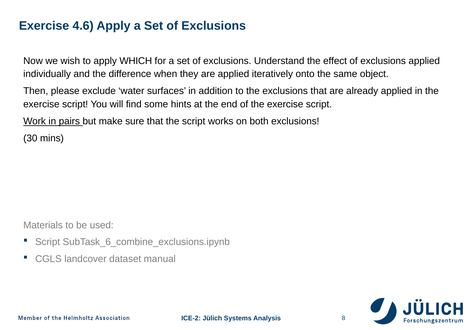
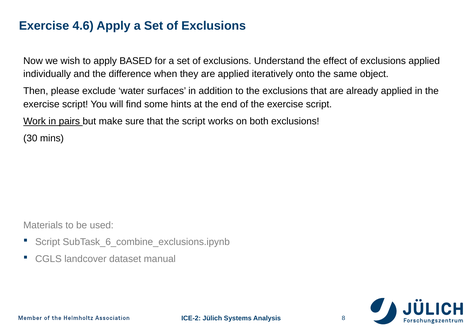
WHICH: WHICH -> BASED
